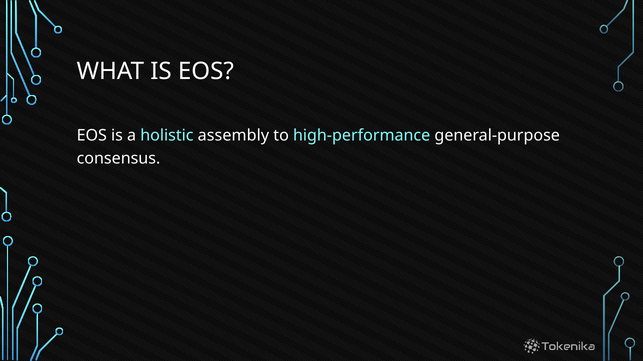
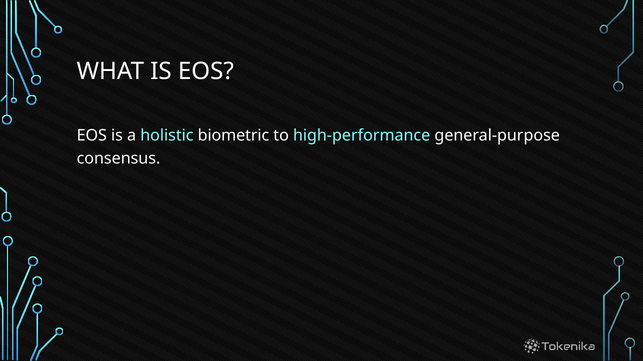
assembly: assembly -> biometric
